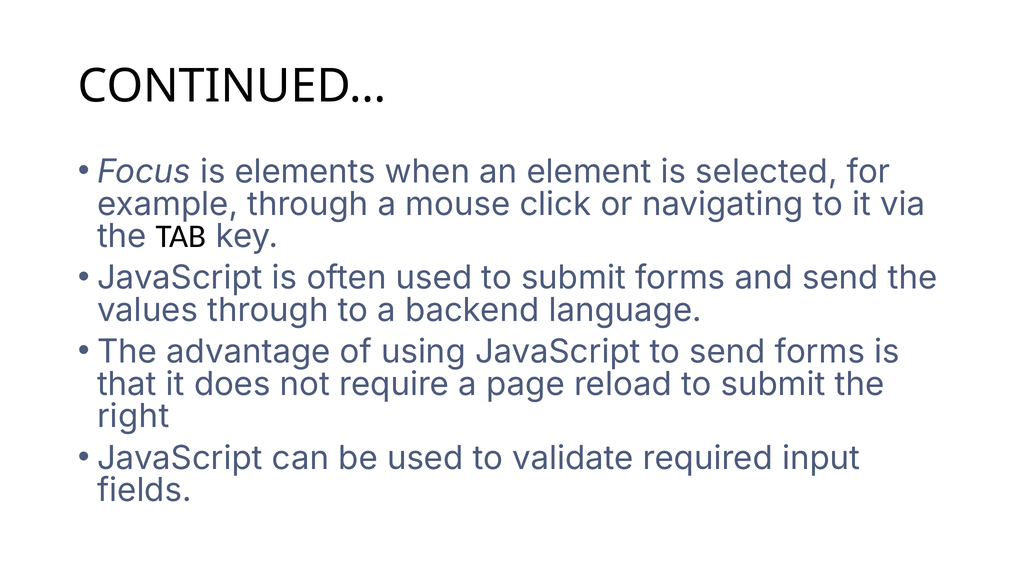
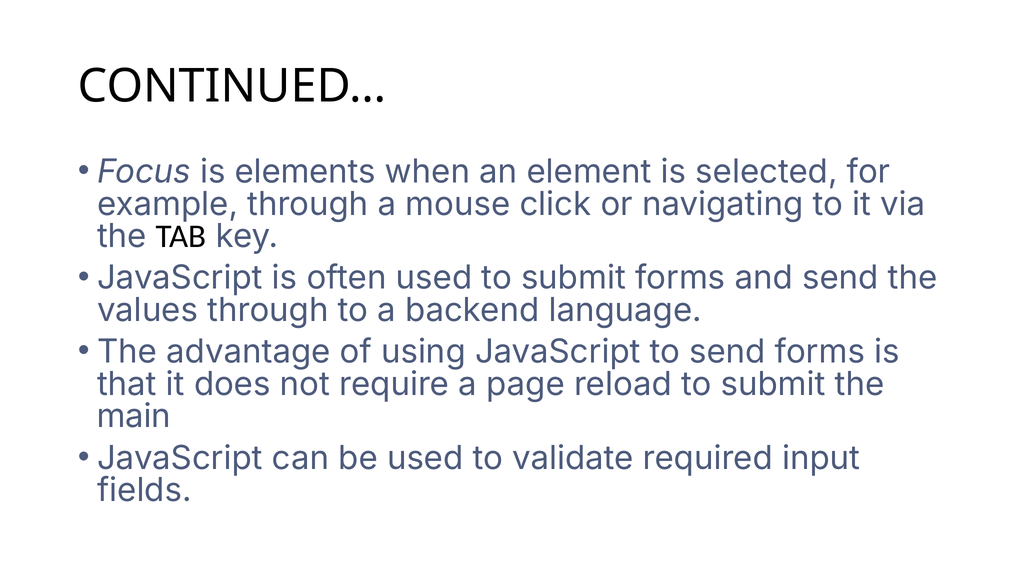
right: right -> main
